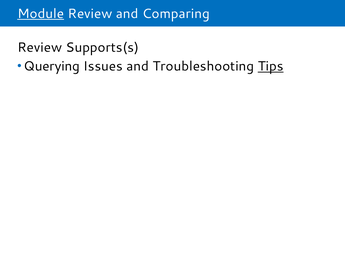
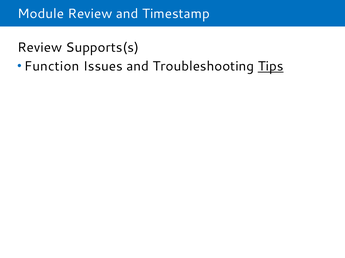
Module underline: present -> none
Comparing: Comparing -> Timestamp
Querying: Querying -> Function
